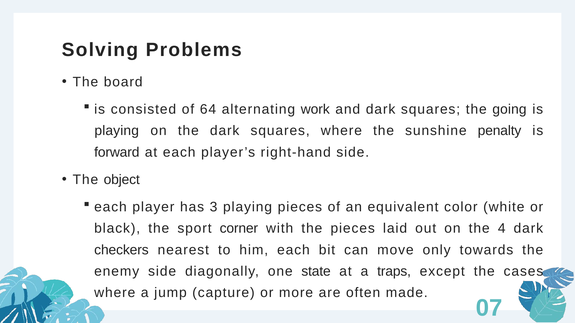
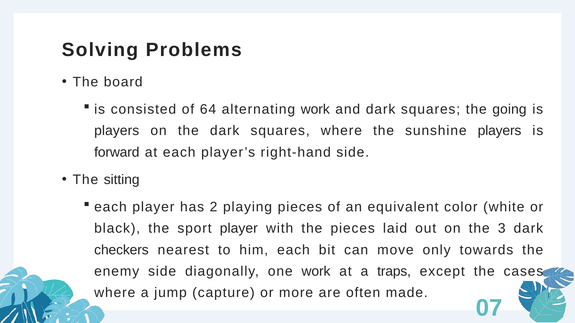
playing at (117, 131): playing -> players
sunshine penalty: penalty -> players
object: object -> sitting
3: 3 -> 2
sport corner: corner -> player
4: 4 -> 3
one state: state -> work
